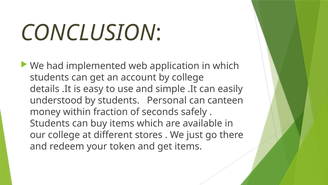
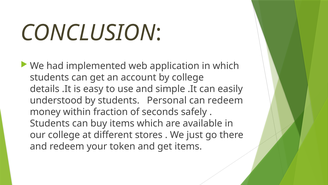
can canteen: canteen -> redeem
